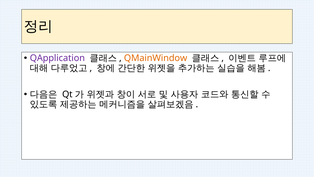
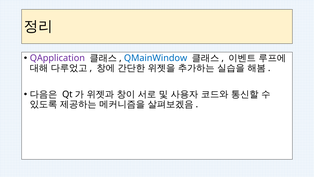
QMainWindow colour: orange -> blue
